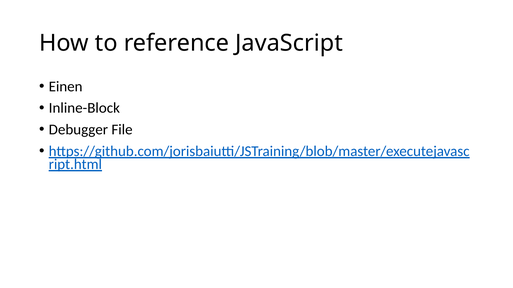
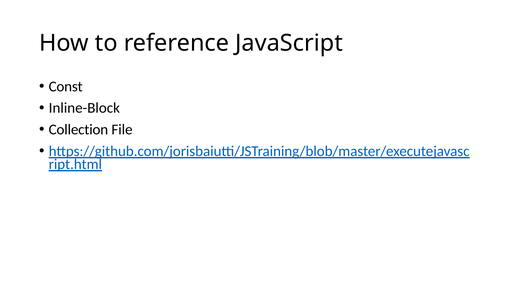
Einen: Einen -> Const
Debugger: Debugger -> Collection
